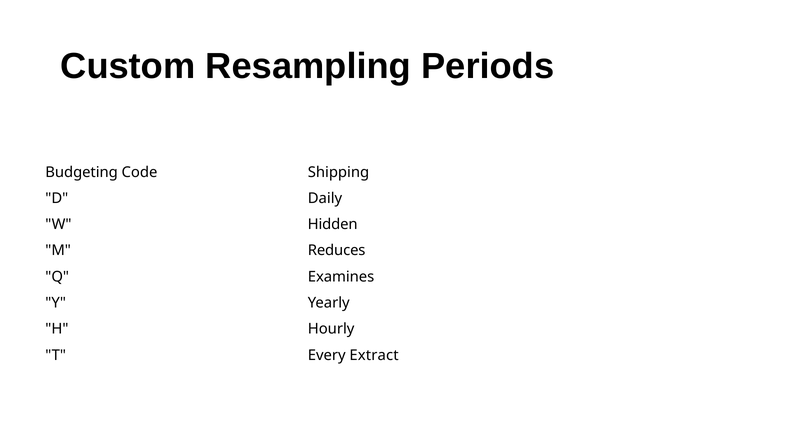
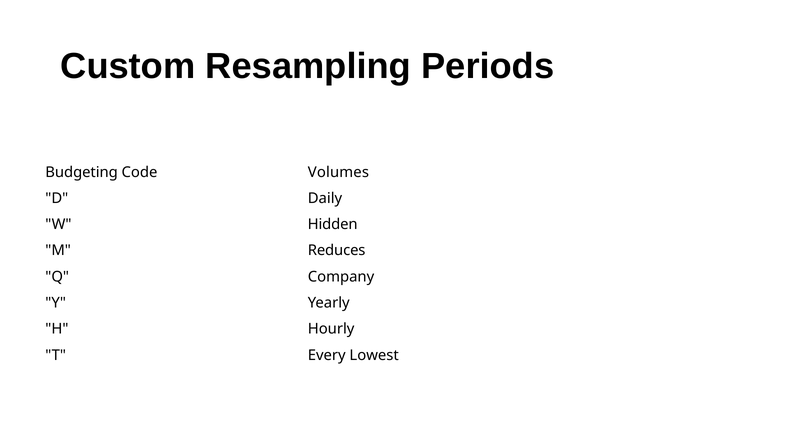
Shipping: Shipping -> Volumes
Examines: Examines -> Company
Extract: Extract -> Lowest
